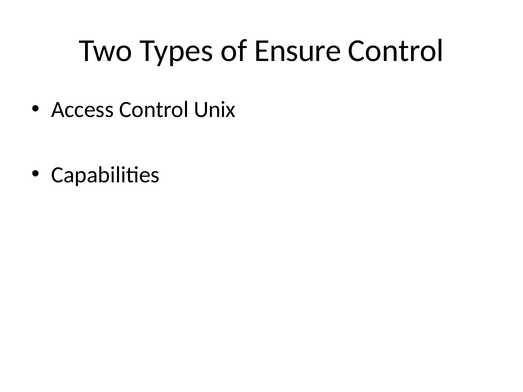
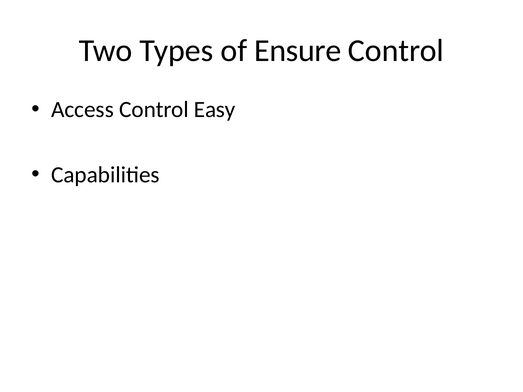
Unix: Unix -> Easy
